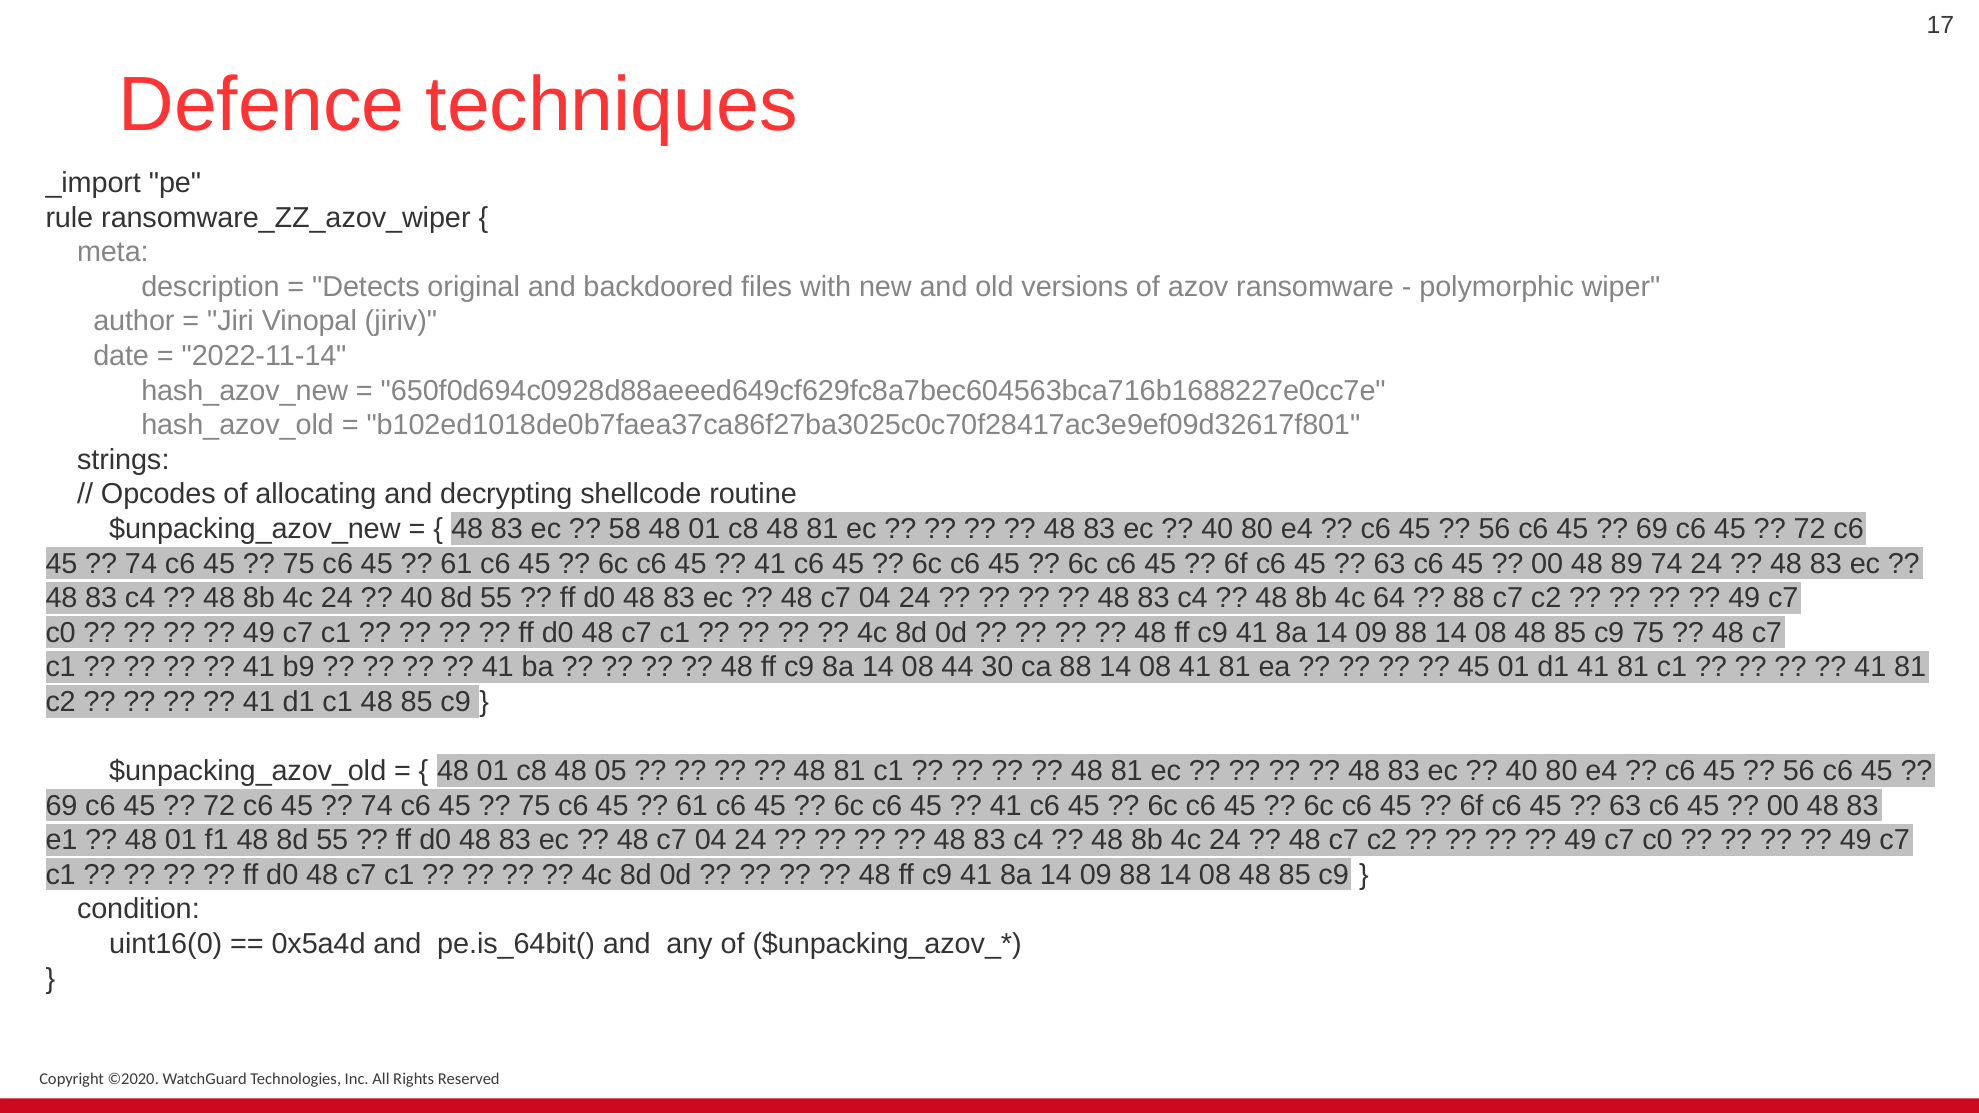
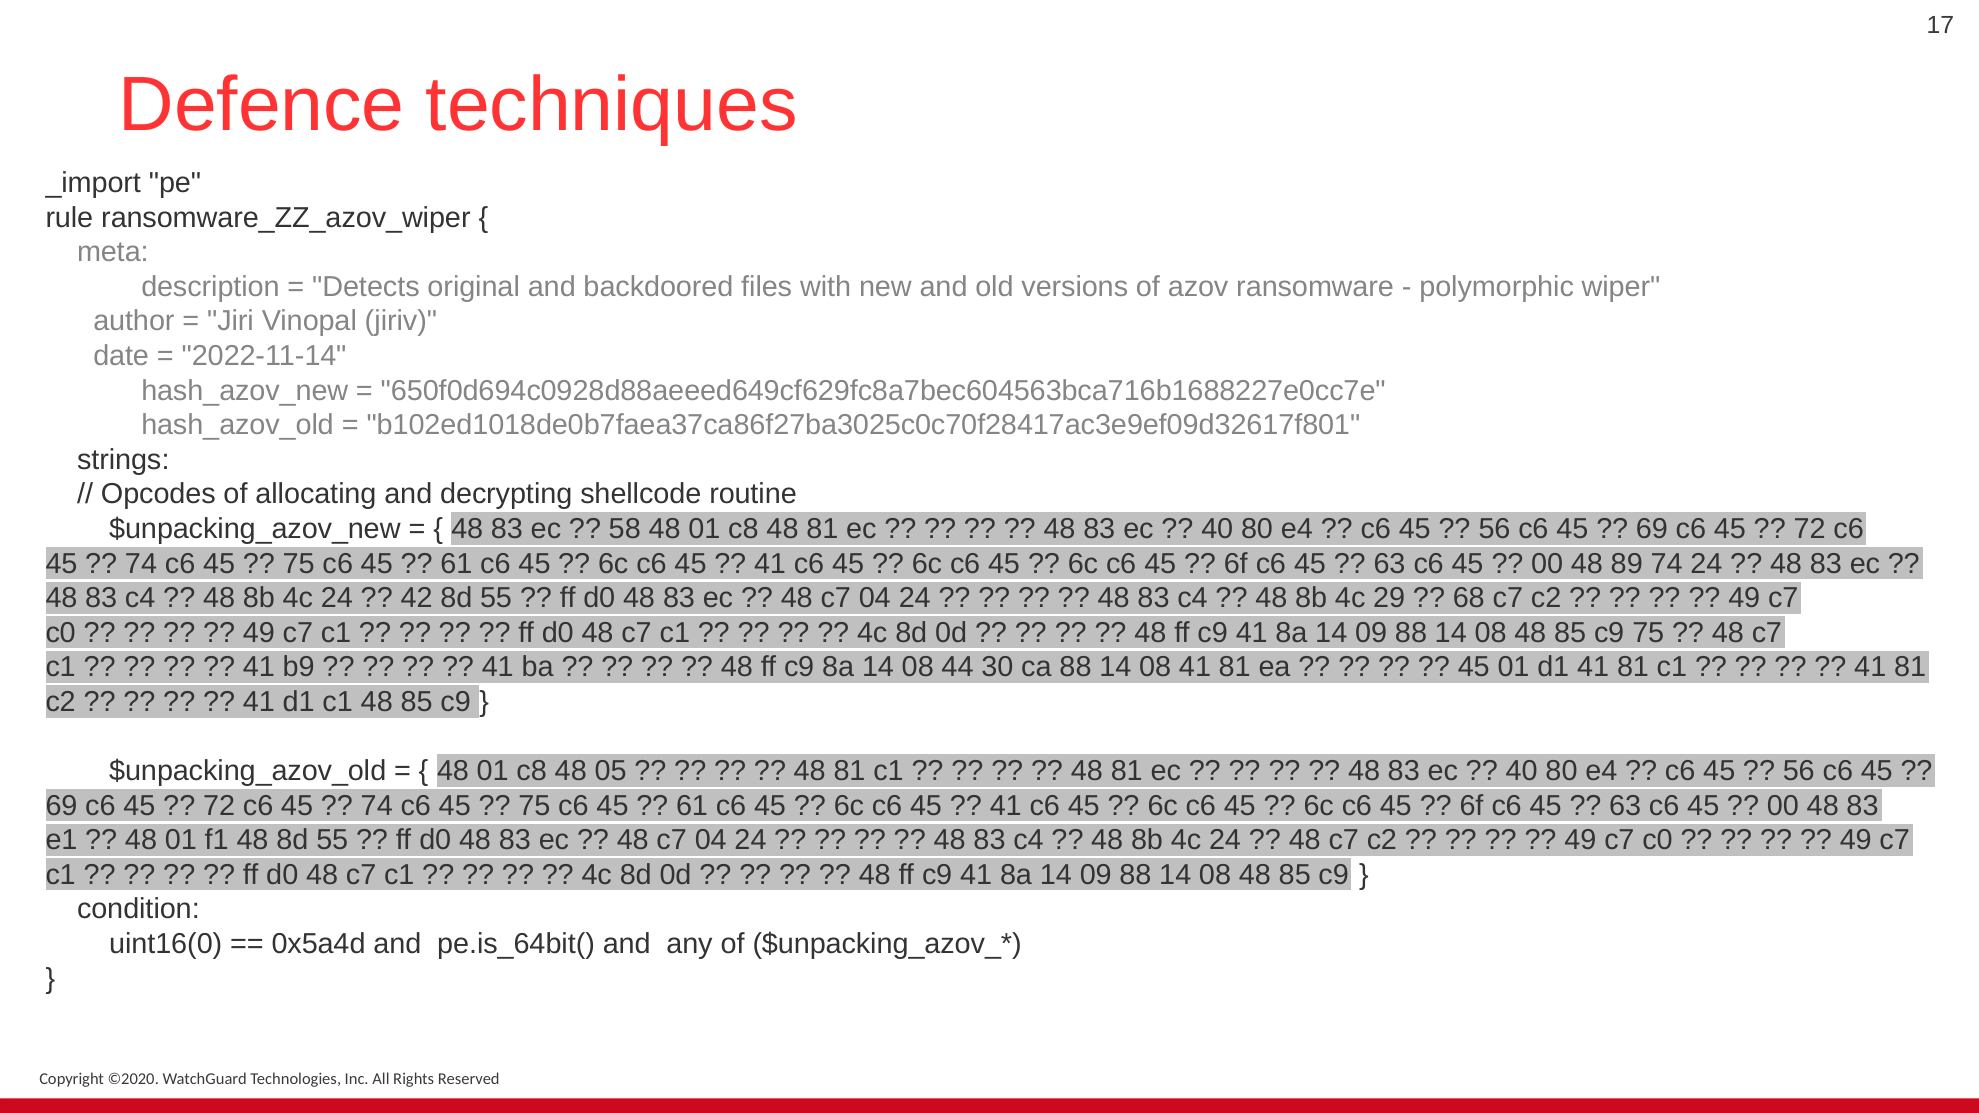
40 at (417, 598): 40 -> 42
64: 64 -> 29
88 at (1469, 598): 88 -> 68
